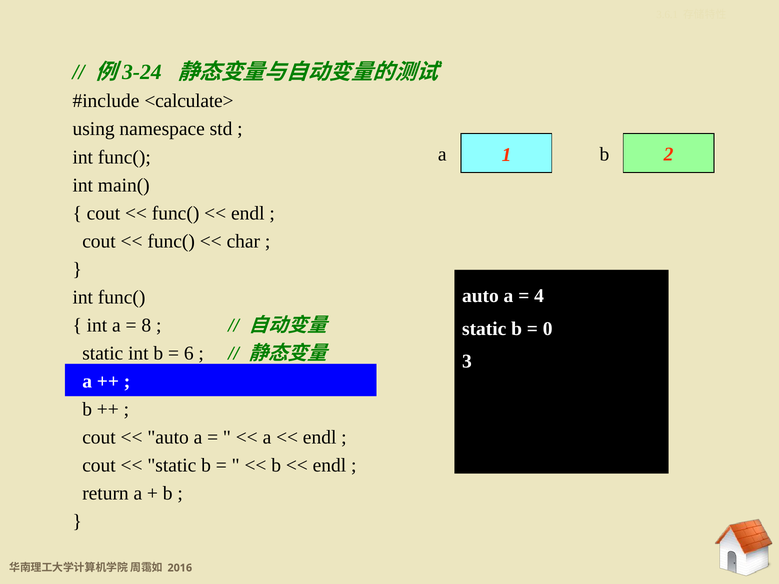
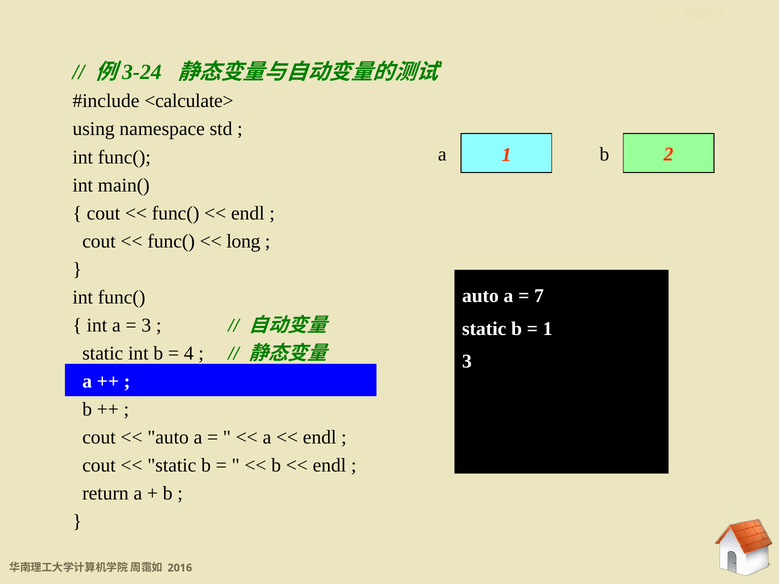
char: char -> long
4 at (539, 296): 4 -> 7
8 at (146, 325): 8 -> 3
0 at (548, 329): 0 -> 1
6 at (189, 353): 6 -> 4
